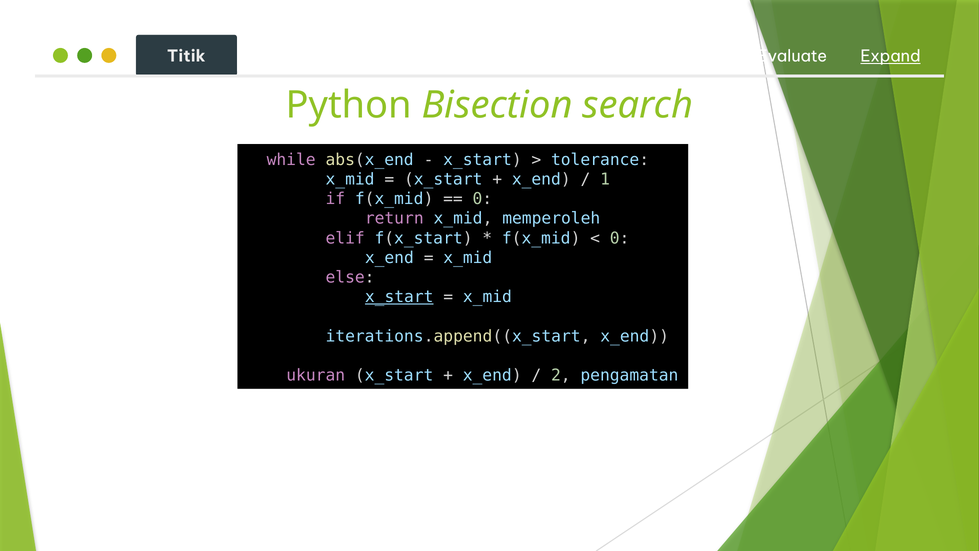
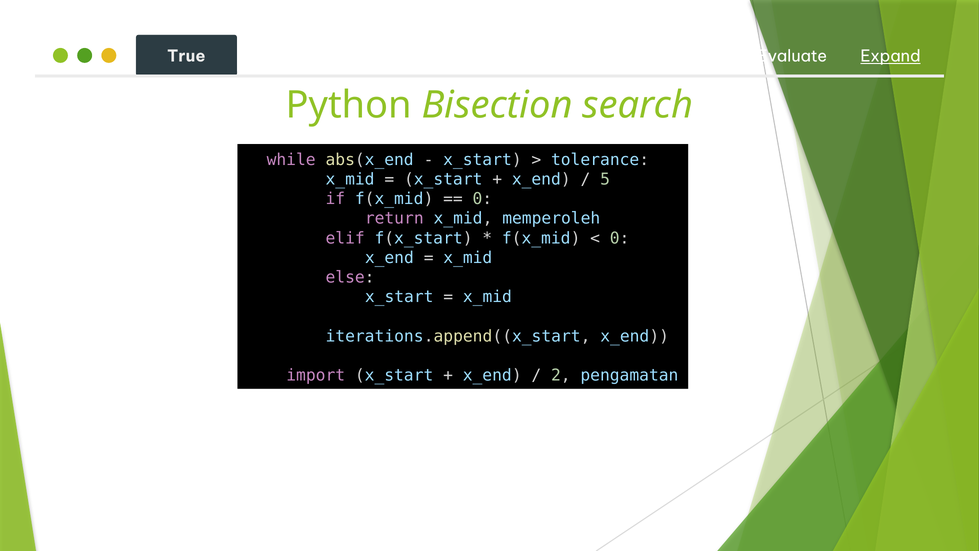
Titik: Titik -> True
1: 1 -> 5
x_start at (399, 297) underline: present -> none
ukuran: ukuran -> import
